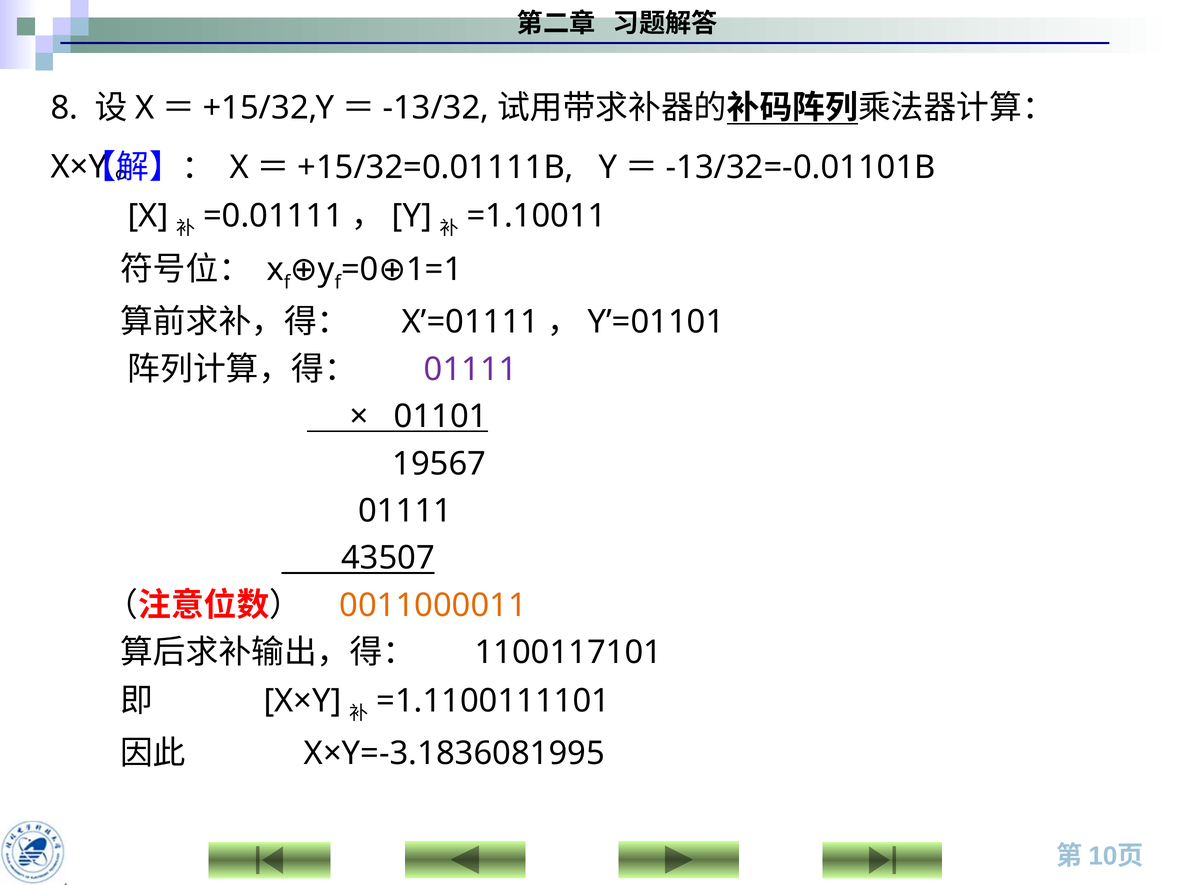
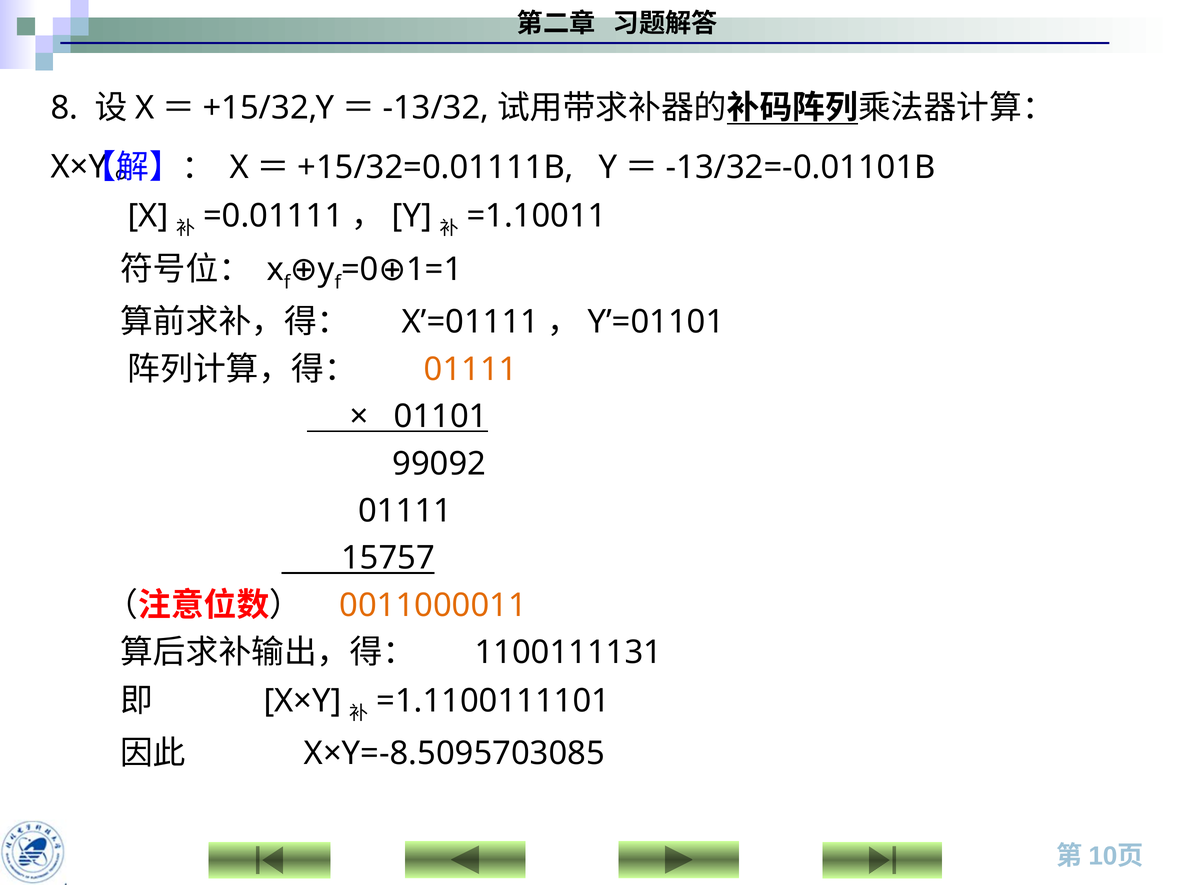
01111 at (471, 369) colour: purple -> orange
19567: 19567 -> 99092
43507: 43507 -> 15757
1100117101: 1100117101 -> 1100111131
X×Y=-3.1836081995: X×Y=-3.1836081995 -> X×Y=-8.5095703085
